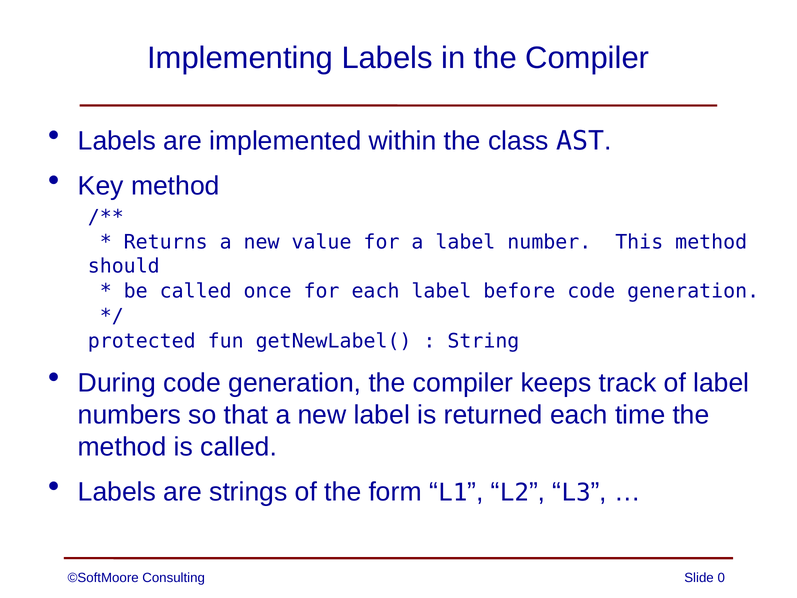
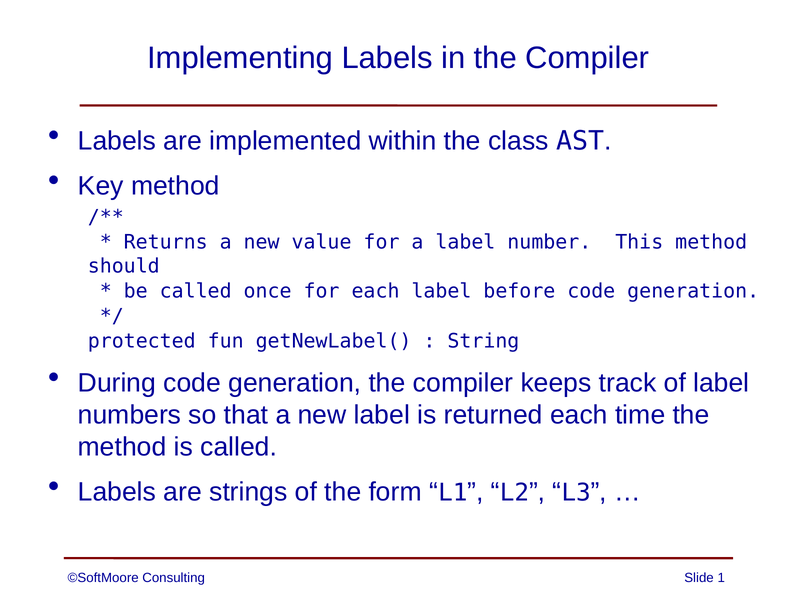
0: 0 -> 1
